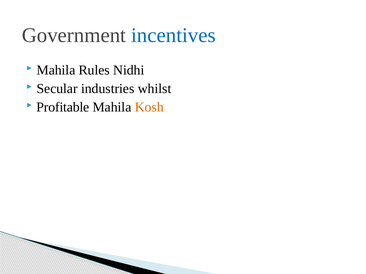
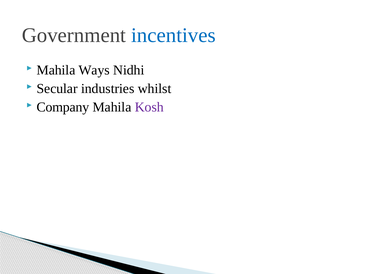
Rules: Rules -> Ways
Profitable: Profitable -> Company
Kosh colour: orange -> purple
